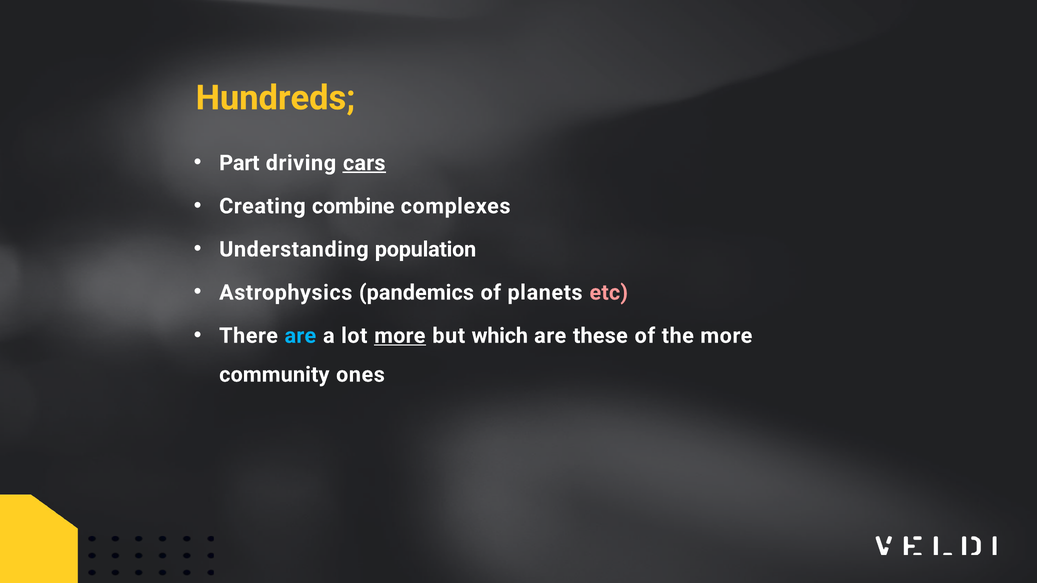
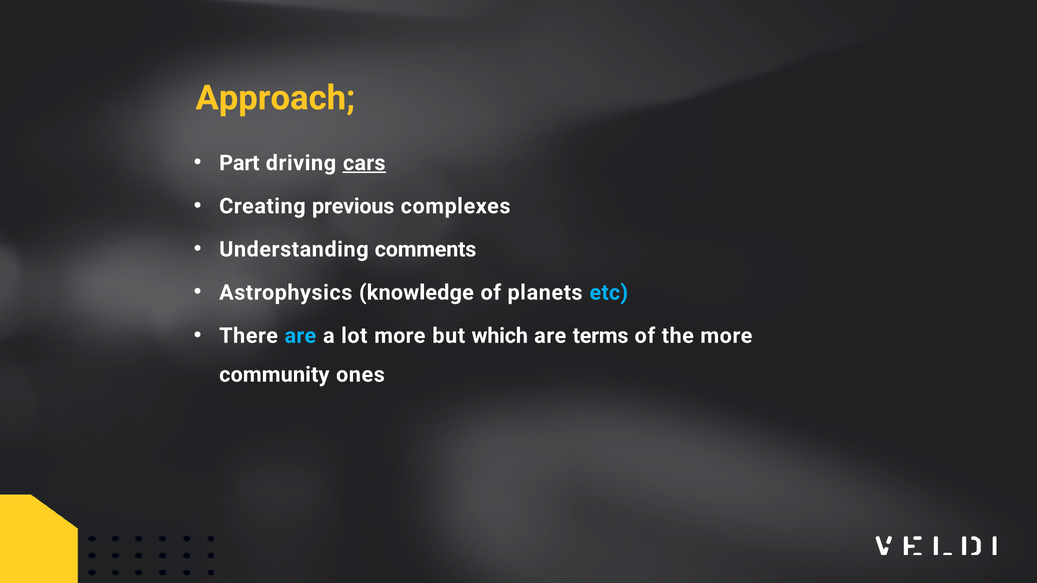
Hundreds: Hundreds -> Approach
combine: combine -> previous
population: population -> comments
pandemics: pandemics -> knowledge
etc colour: pink -> light blue
more at (400, 336) underline: present -> none
these: these -> terms
